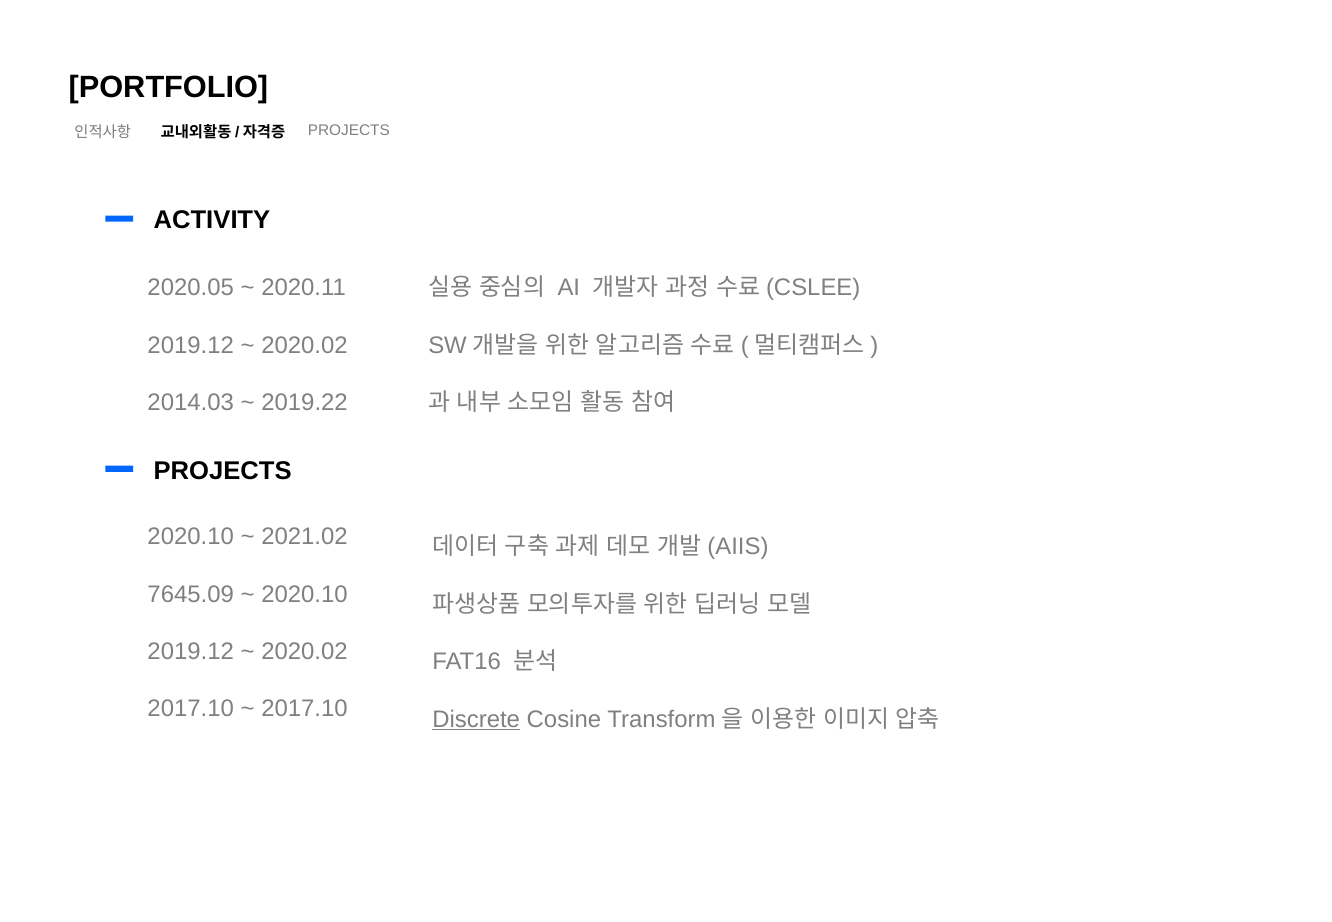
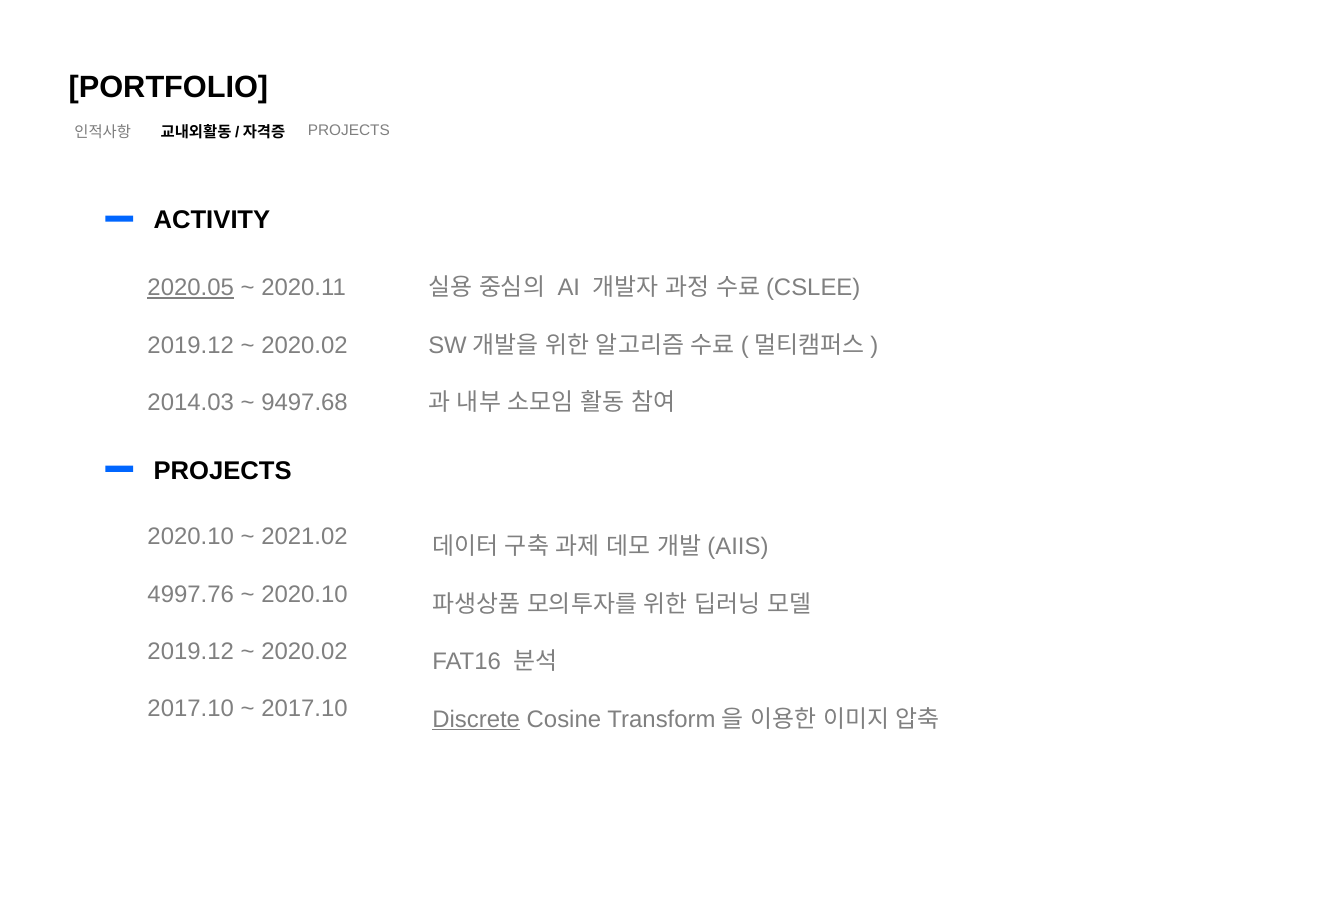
2020.05 underline: none -> present
2019.22: 2019.22 -> 9497.68
7645.09: 7645.09 -> 4997.76
